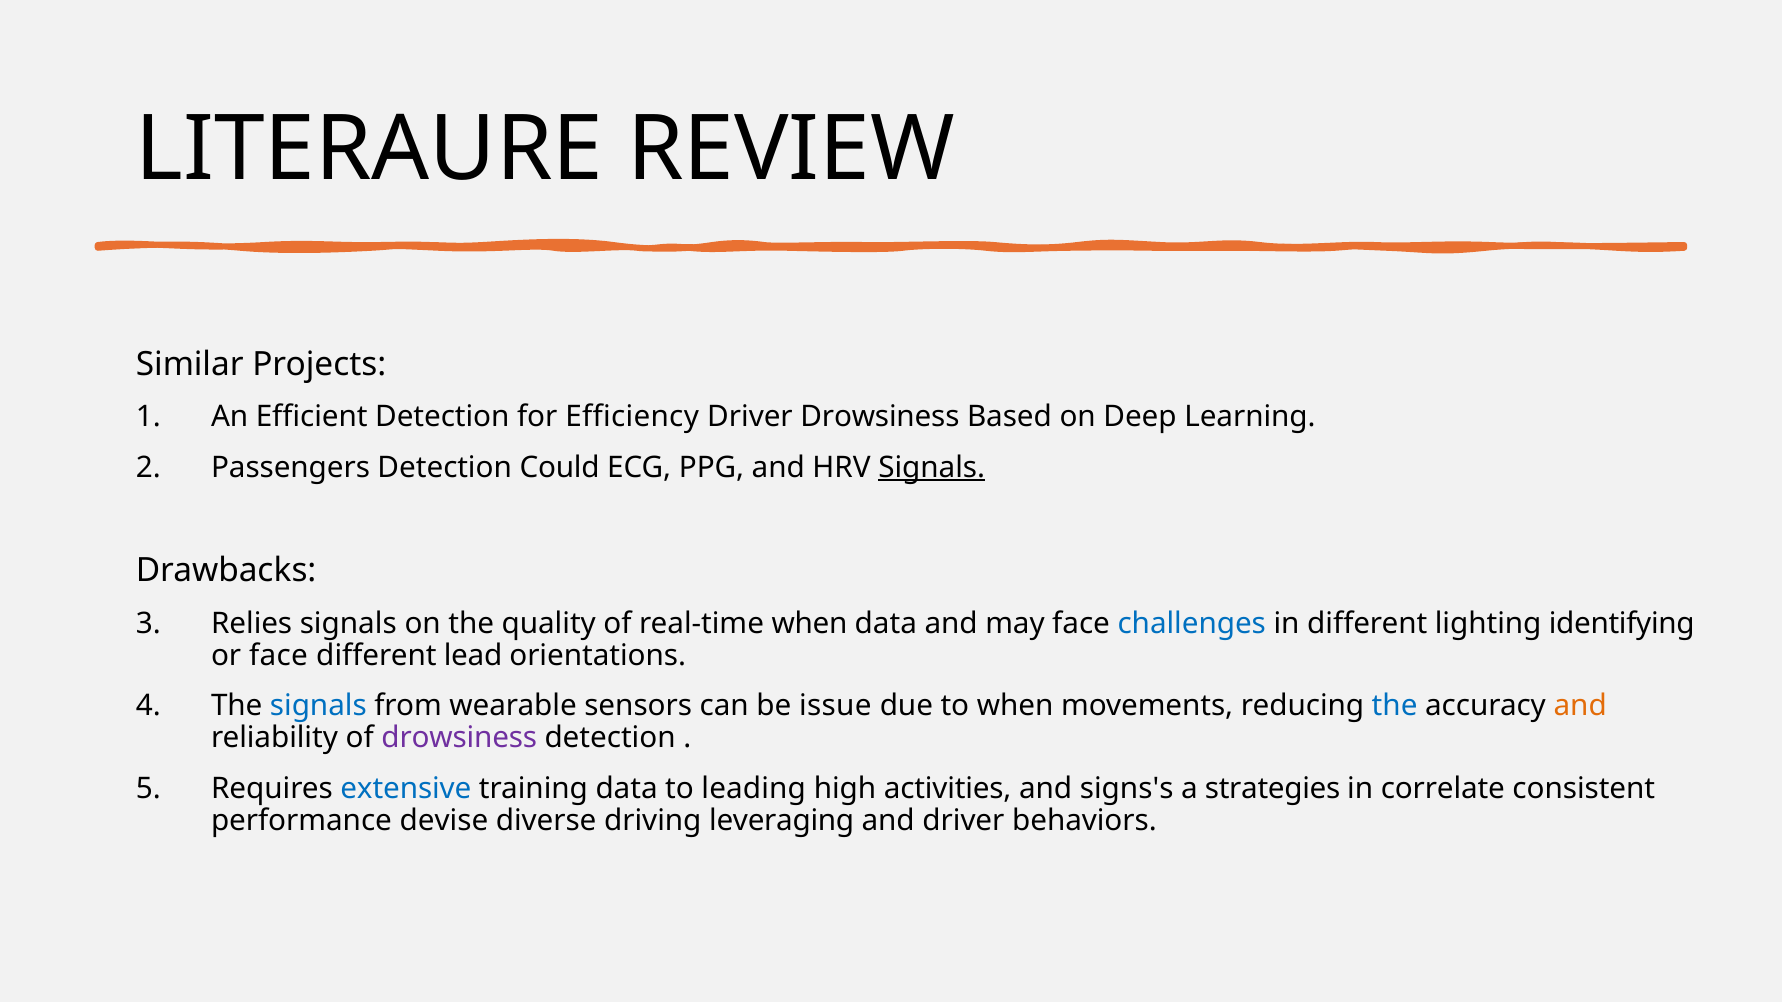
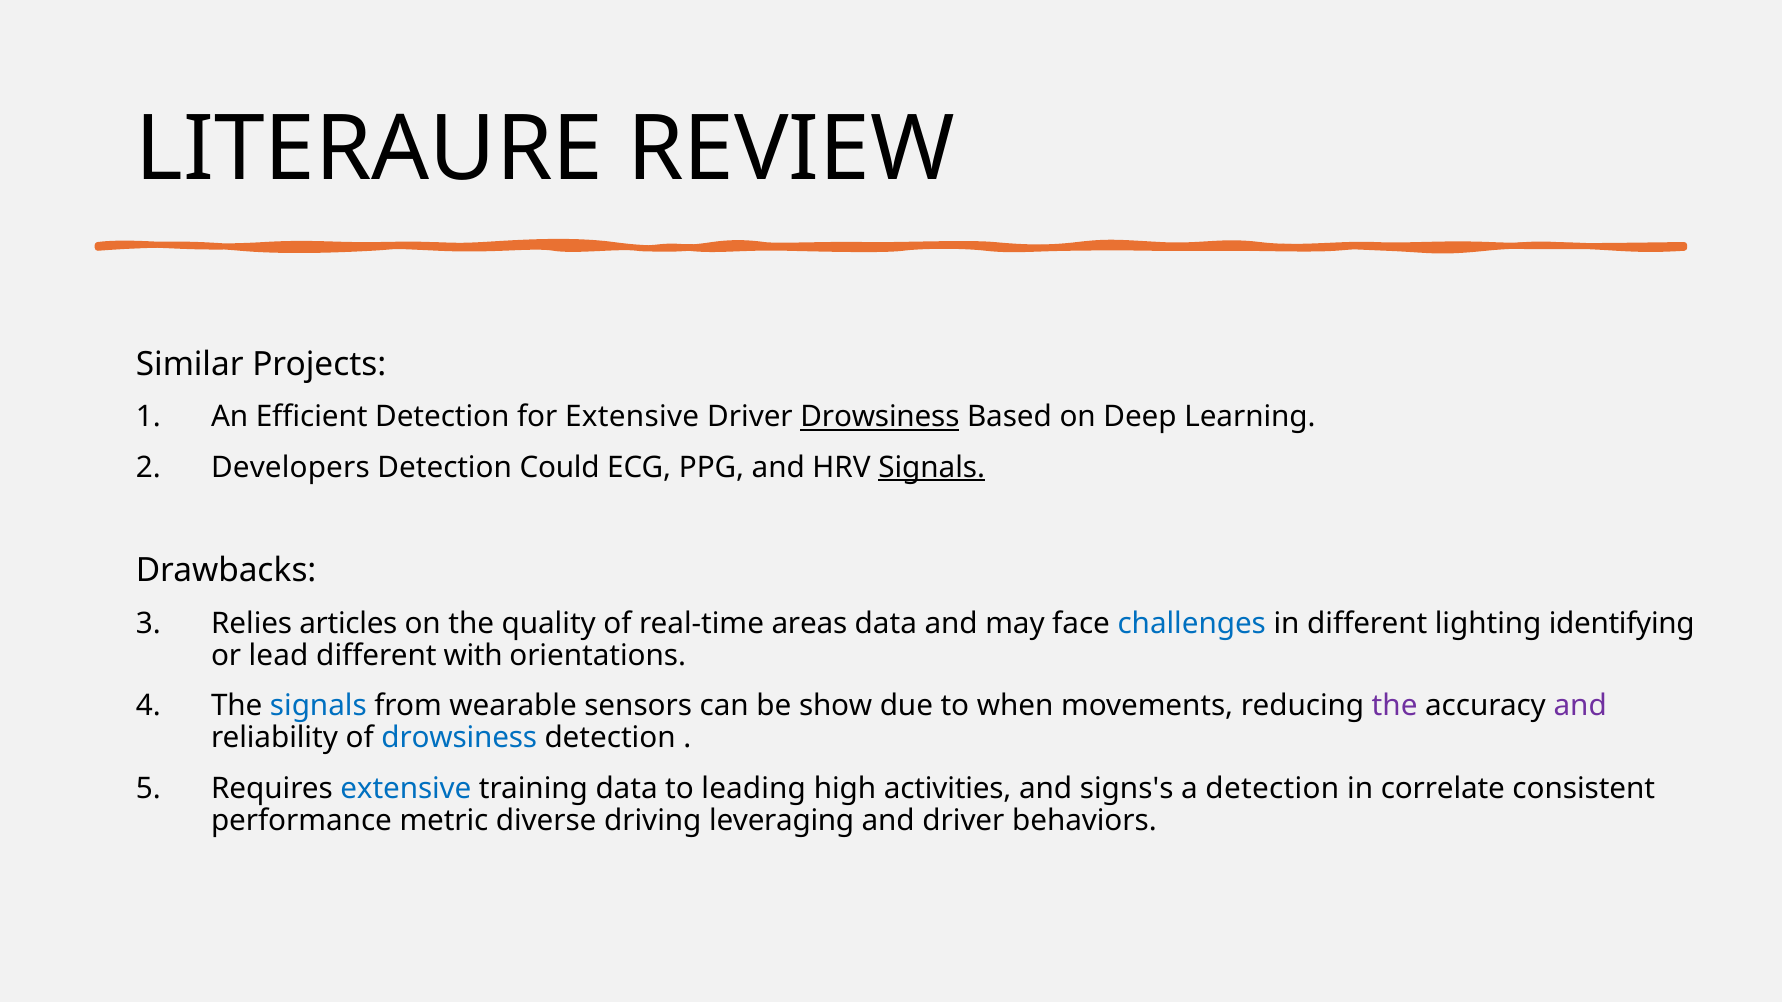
for Efficiency: Efficiency -> Extensive
Drowsiness at (880, 417) underline: none -> present
Passengers: Passengers -> Developers
Relies signals: signals -> articles
real-time when: when -> areas
or face: face -> lead
lead: lead -> with
issue: issue -> show
the at (1395, 706) colour: blue -> purple
and at (1580, 706) colour: orange -> purple
drowsiness at (459, 738) colour: purple -> blue
a strategies: strategies -> detection
devise: devise -> metric
